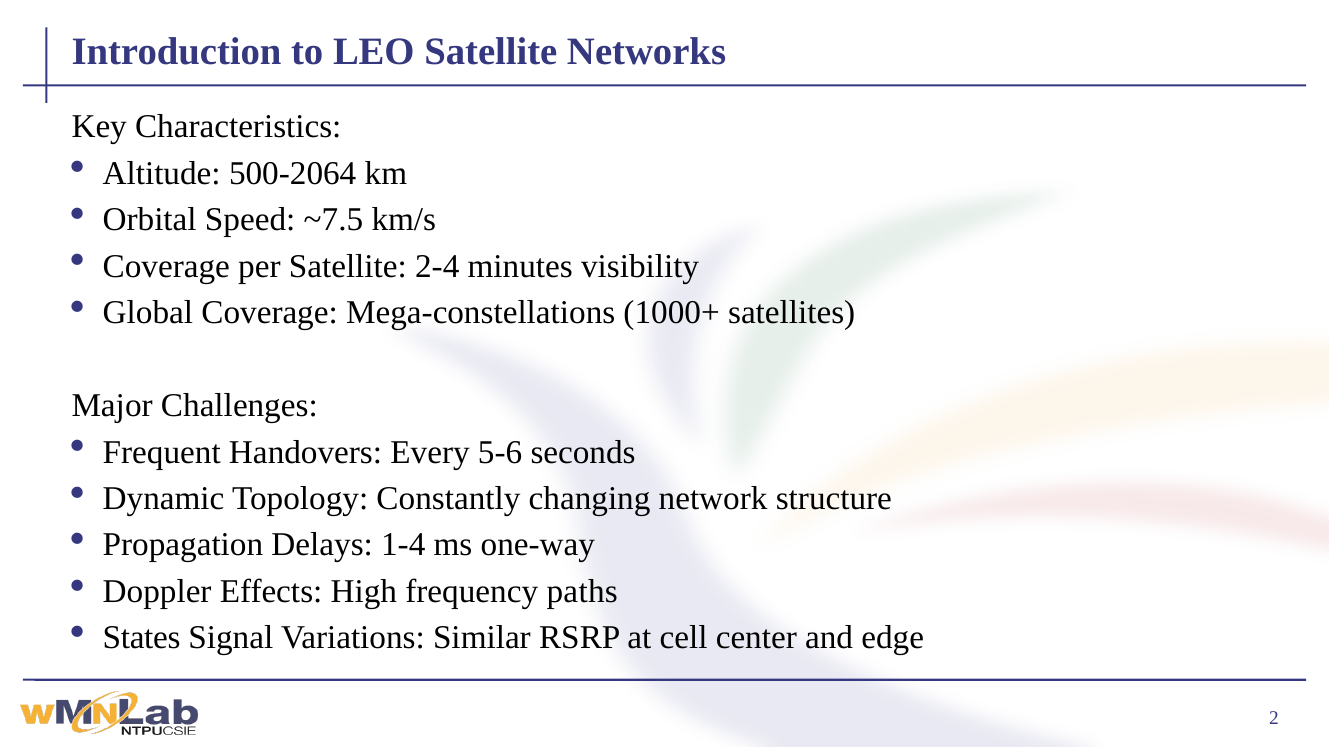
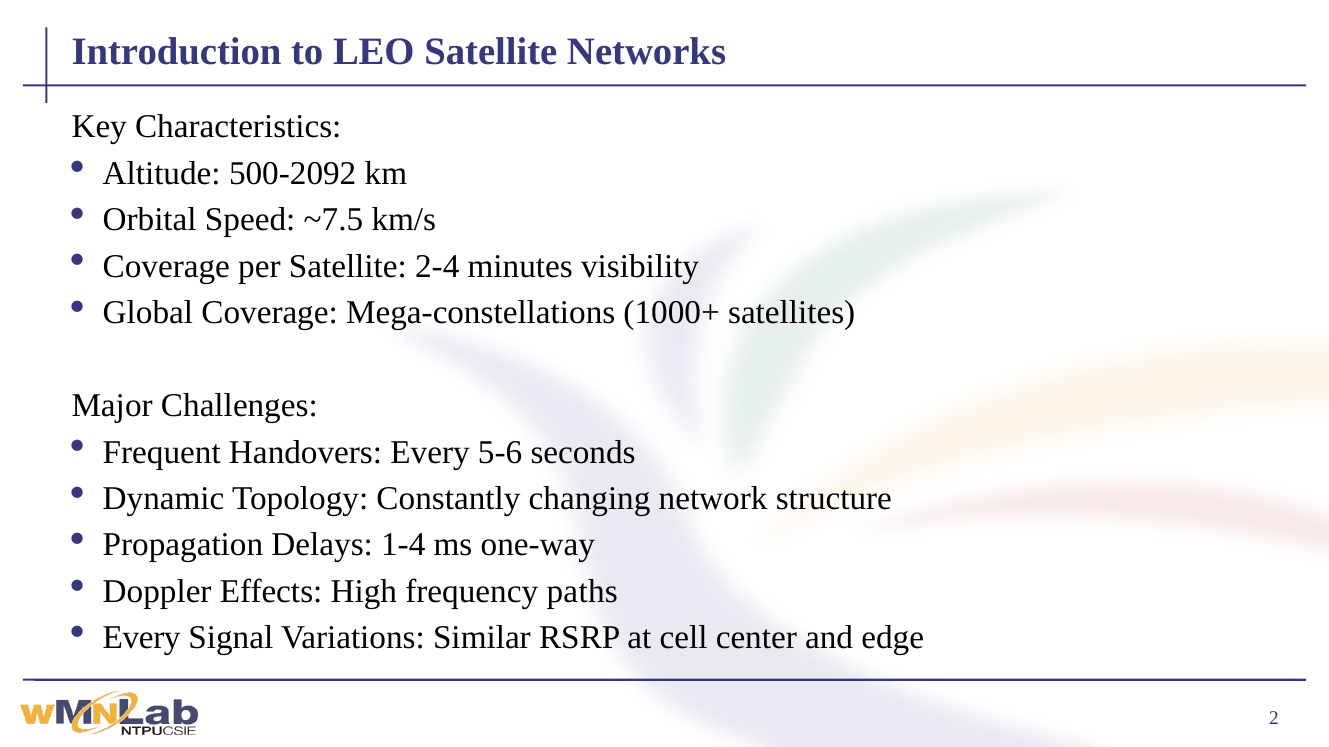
500-2064: 500-2064 -> 500-2092
States at (142, 638): States -> Every
